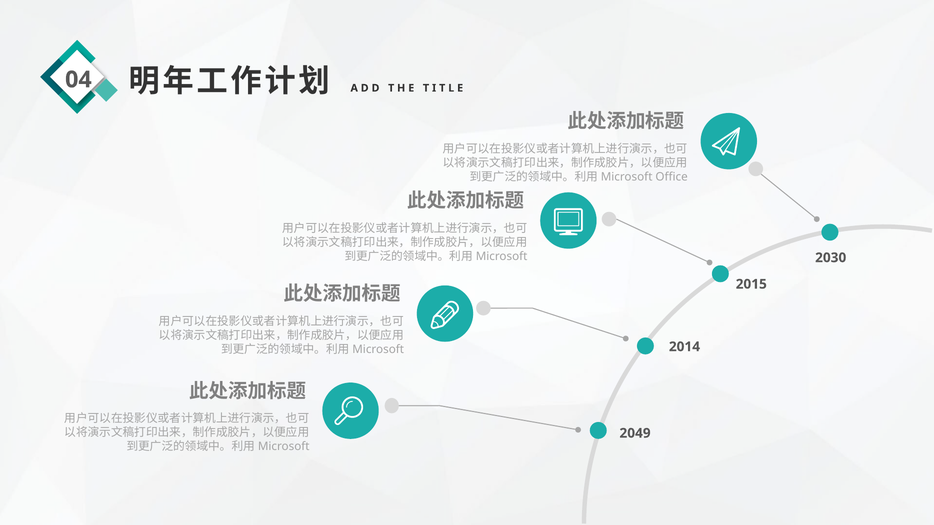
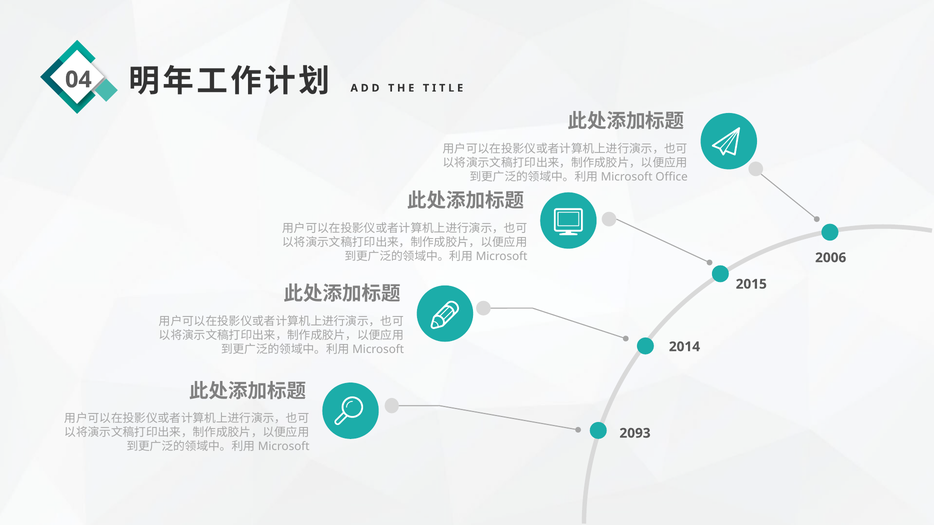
2030: 2030 -> 2006
2049: 2049 -> 2093
